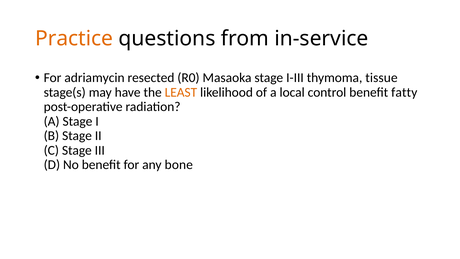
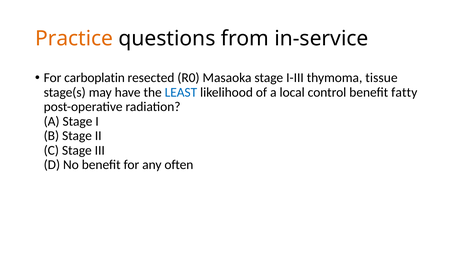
adriamycin: adriamycin -> carboplatin
LEAST colour: orange -> blue
bone: bone -> often
